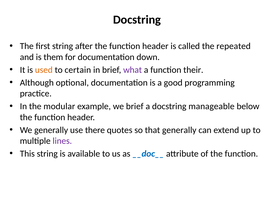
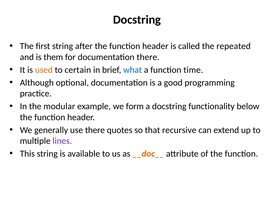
documentation down: down -> there
what colour: purple -> blue
their: their -> time
we brief: brief -> form
manageable: manageable -> functionality
that generally: generally -> recursive
__doc__ colour: blue -> orange
